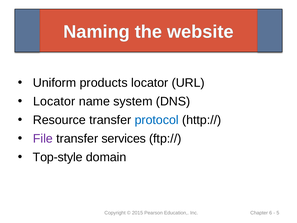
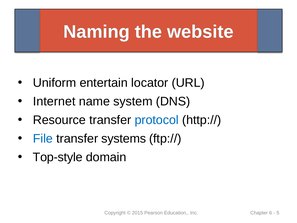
products: products -> entertain
Locator at (54, 101): Locator -> Internet
File colour: purple -> blue
services: services -> systems
